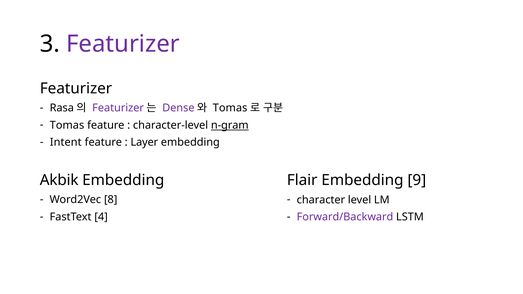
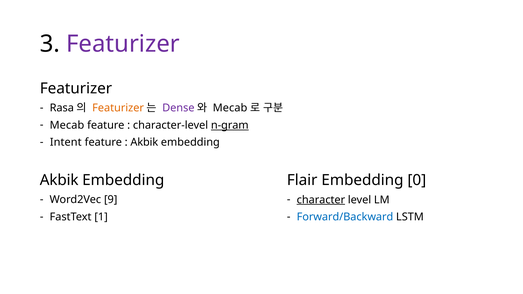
Featurizer at (118, 108) colour: purple -> orange
Tomas at (230, 108): Tomas -> Mecab
Tomas at (67, 125): Tomas -> Mecab
Layer at (144, 142): Layer -> Akbik
9: 9 -> 0
8: 8 -> 9
character underline: none -> present
4: 4 -> 1
Forward/Backward colour: purple -> blue
